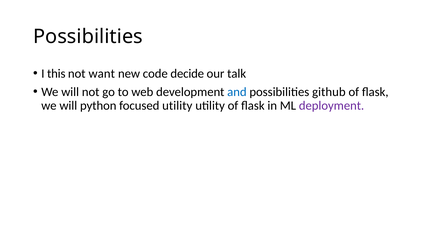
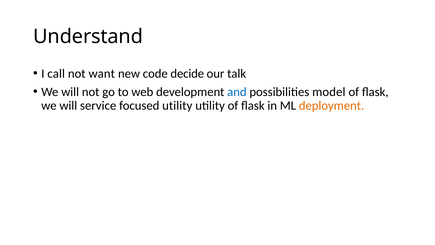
Possibilities at (88, 37): Possibilities -> Understand
this: this -> call
github: github -> model
python: python -> service
deployment colour: purple -> orange
